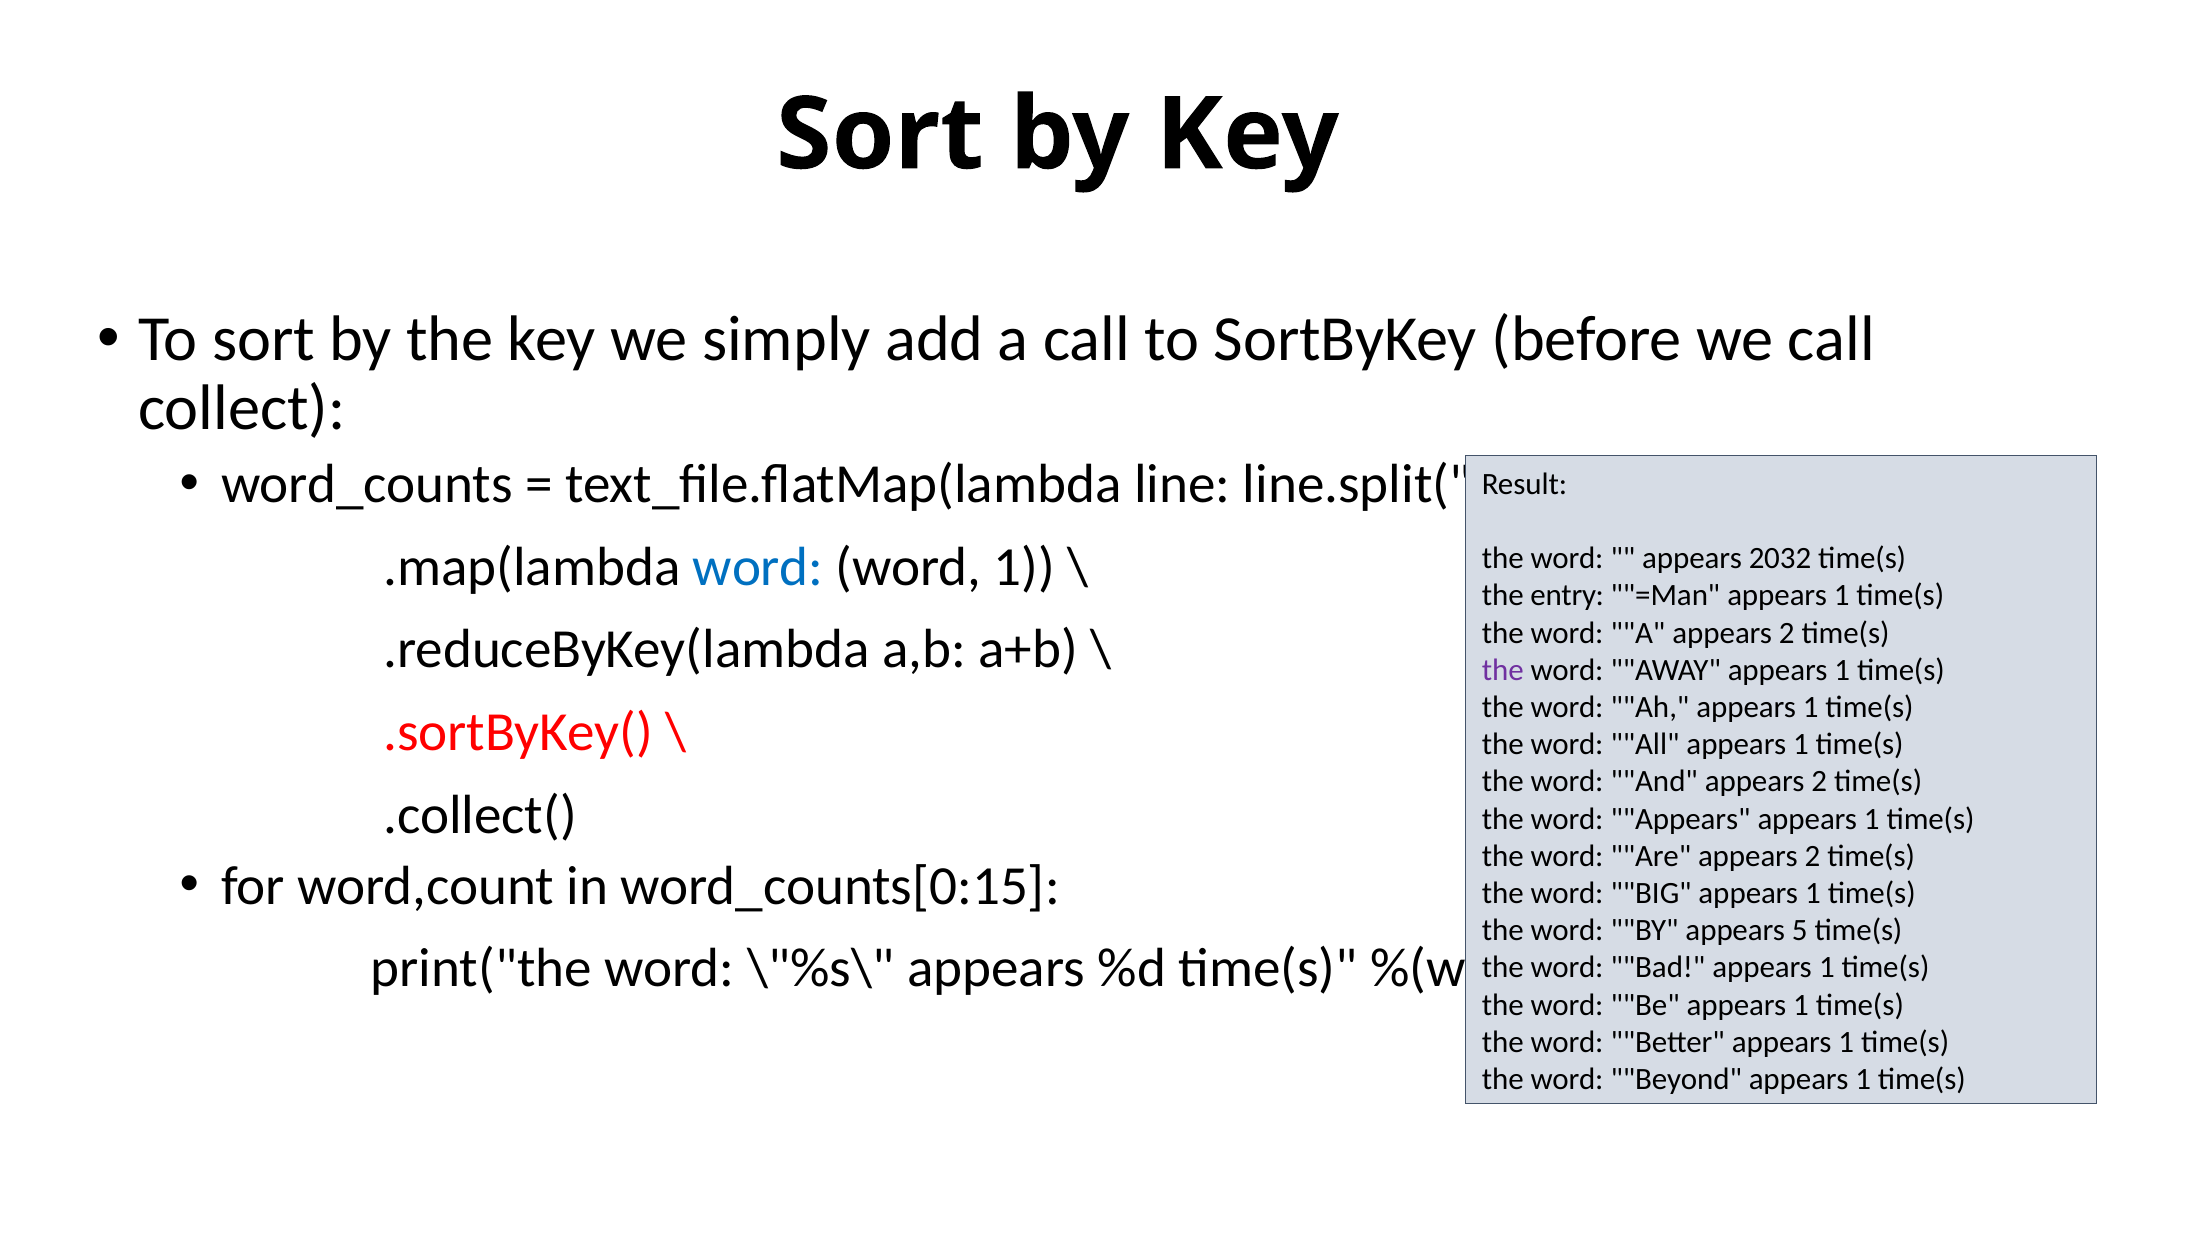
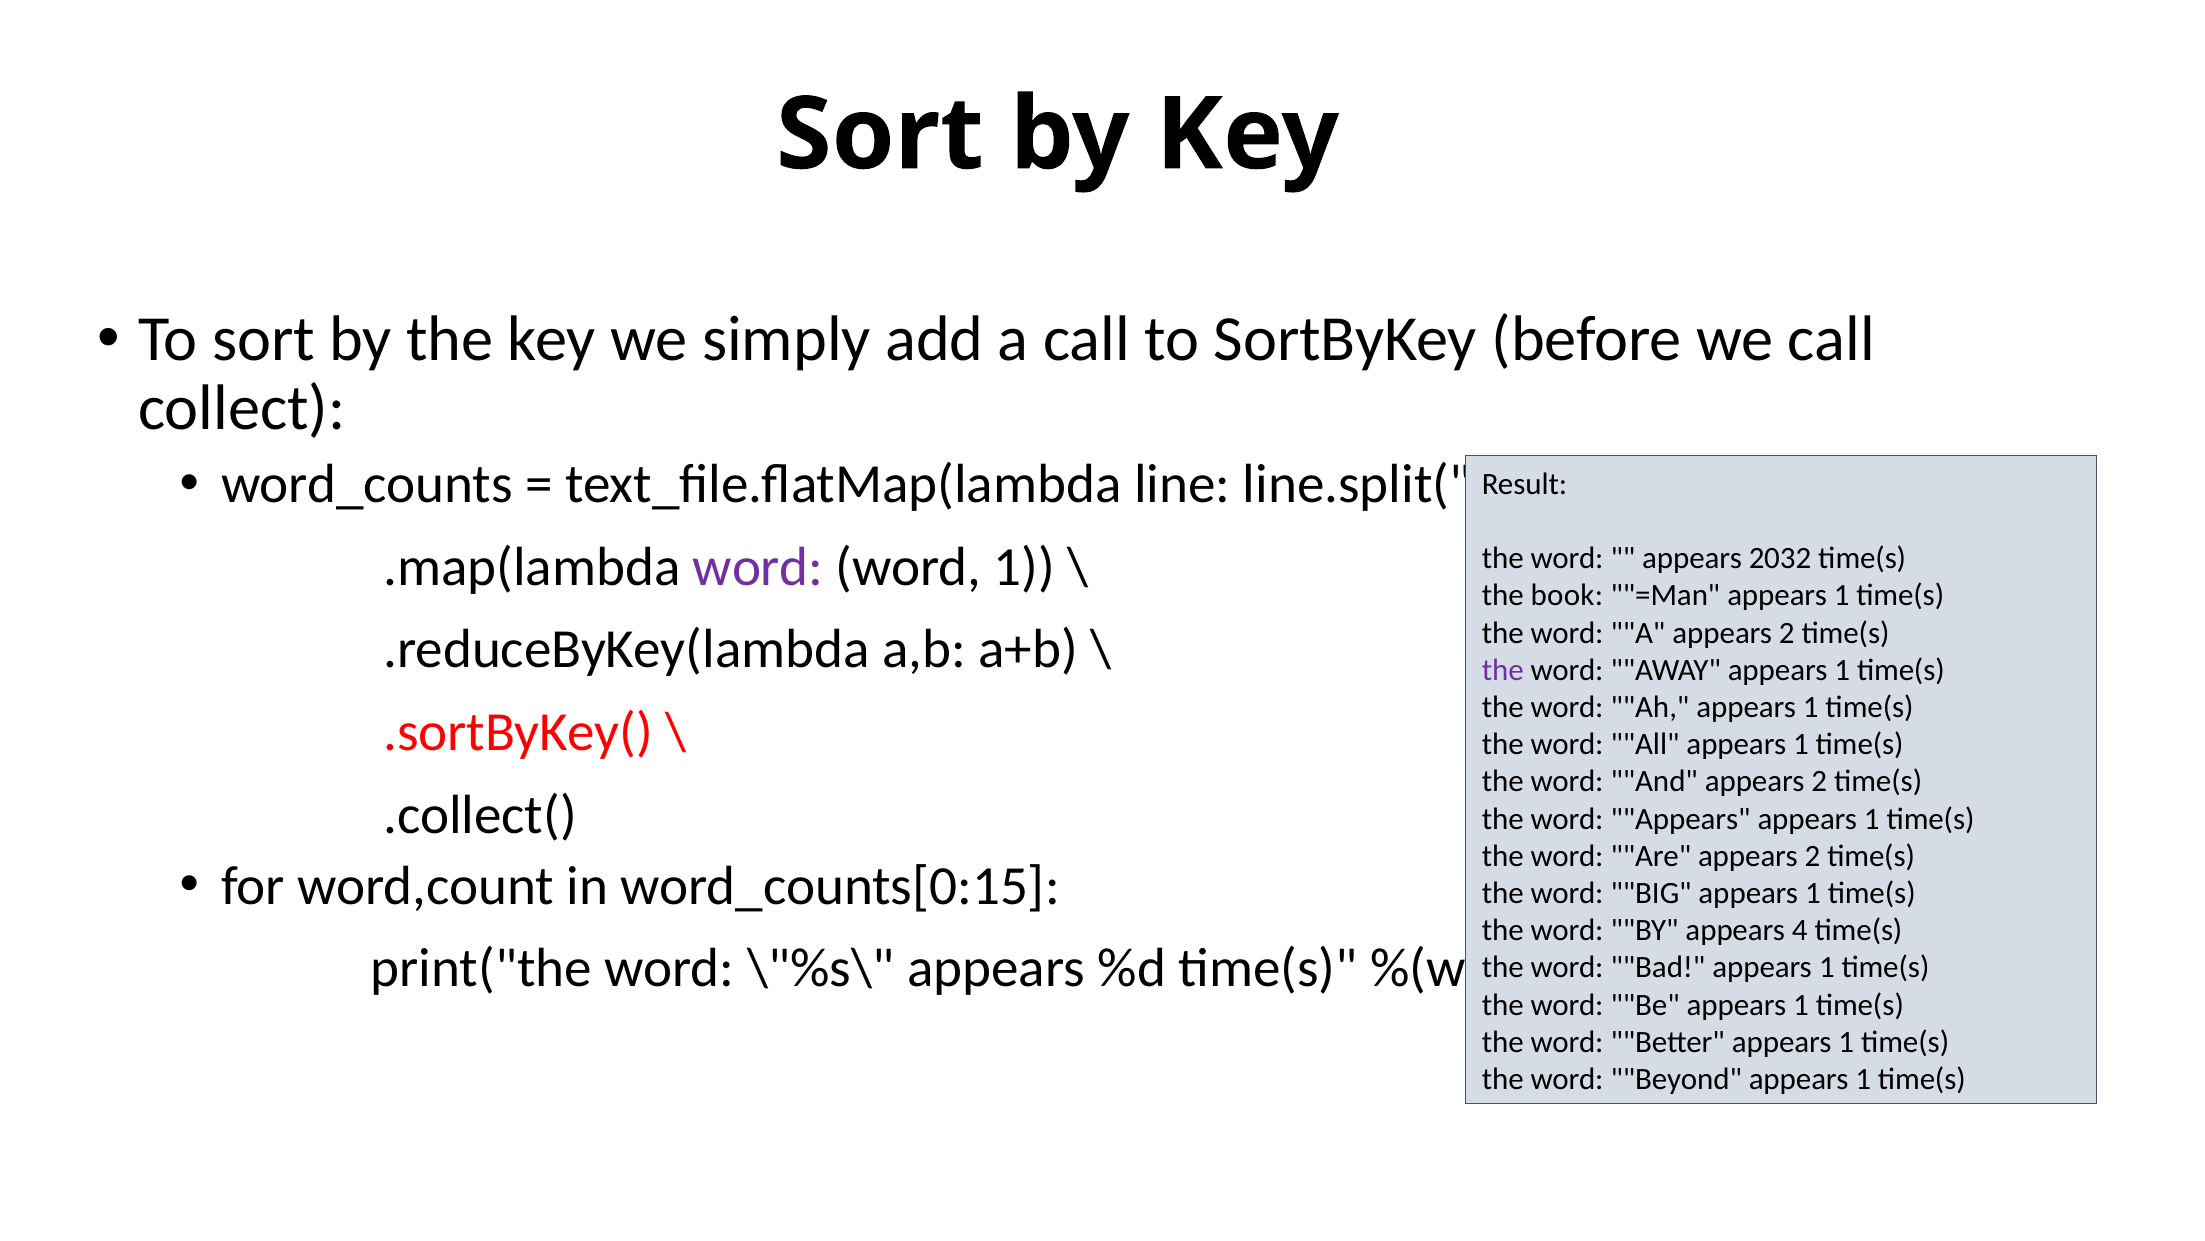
word at (758, 567) colour: blue -> purple
entry: entry -> book
5: 5 -> 4
